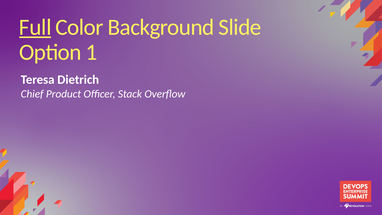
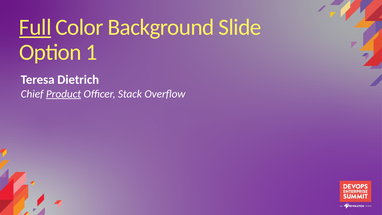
Product underline: none -> present
